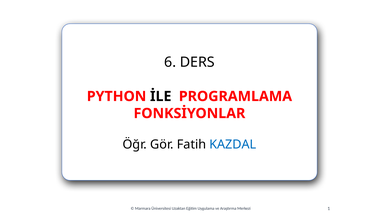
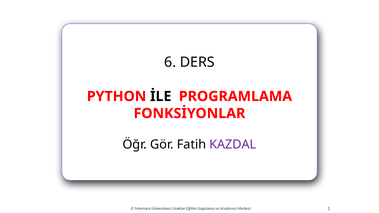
KAZDAL colour: blue -> purple
